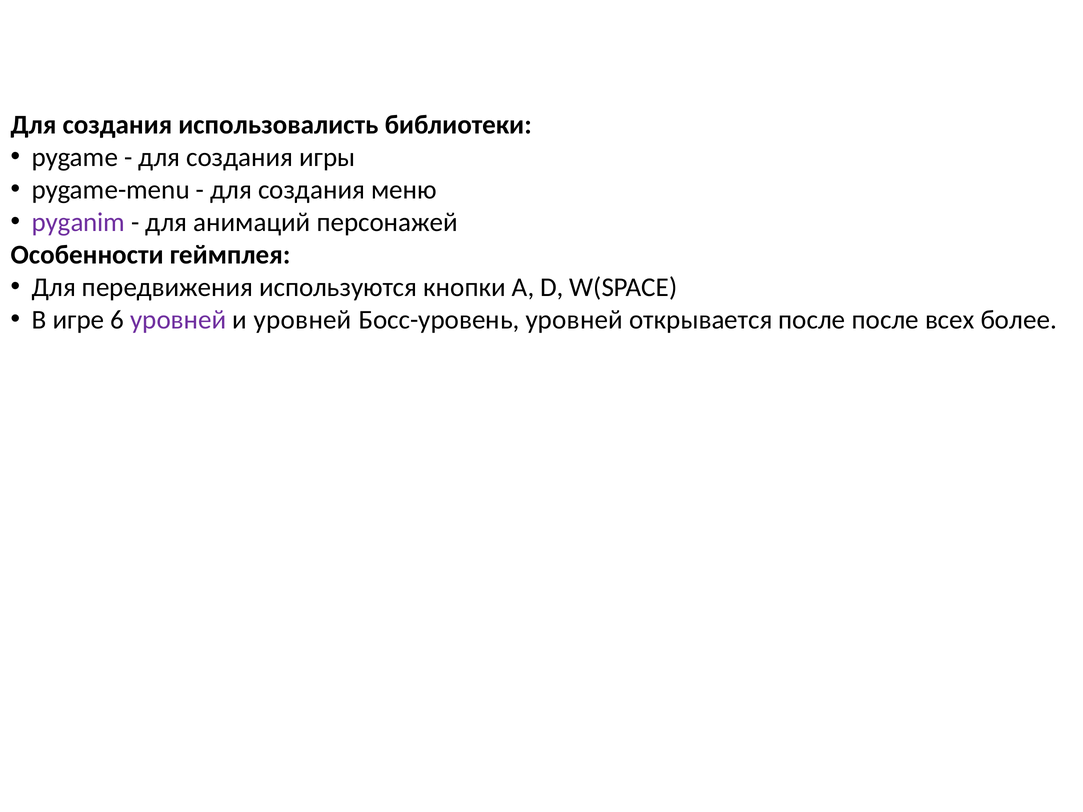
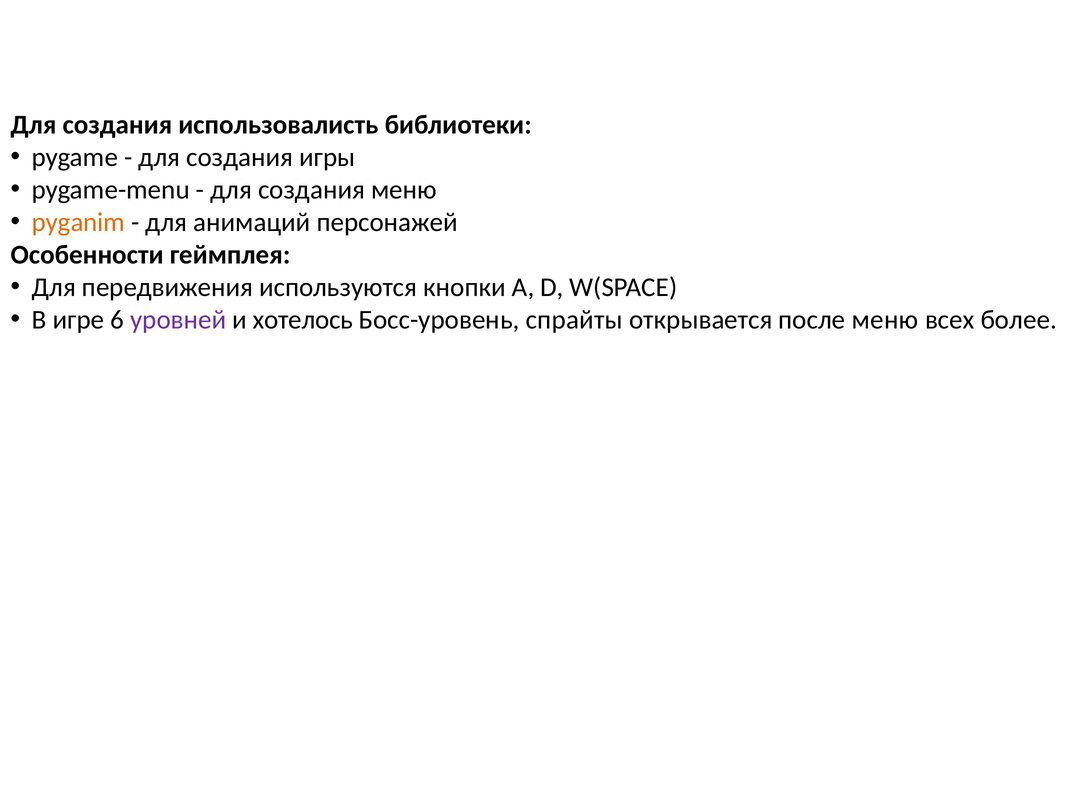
pyganim colour: purple -> orange
и уровней: уровней -> хотелось
Босс-уровень уровней: уровней -> спрайты
после после: после -> меню
